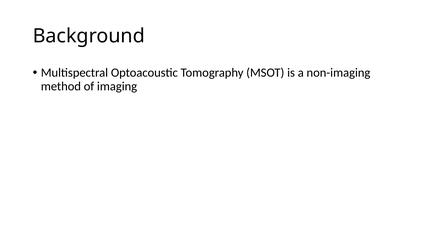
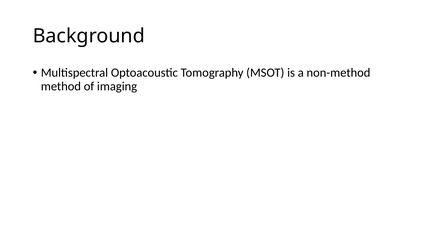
non-imaging: non-imaging -> non-method
